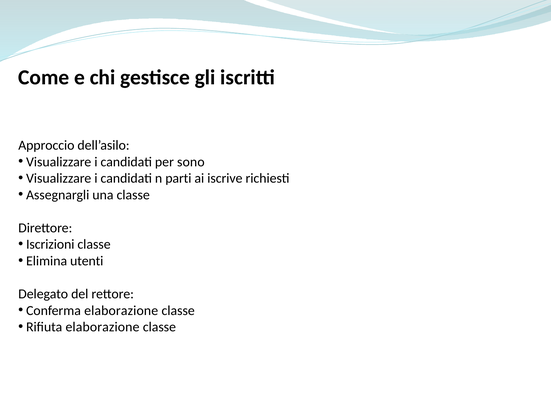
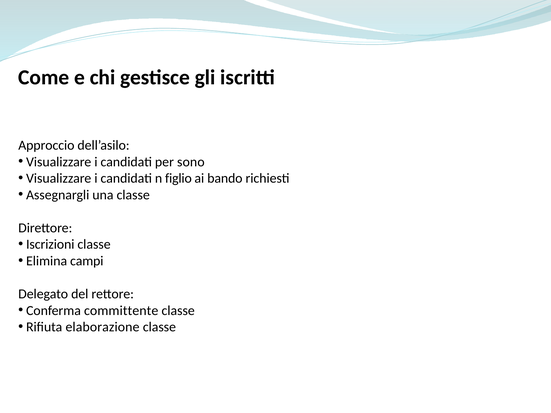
parti: parti -> figlio
iscrive: iscrive -> bando
utenti: utenti -> campi
Conferma elaborazione: elaborazione -> committente
